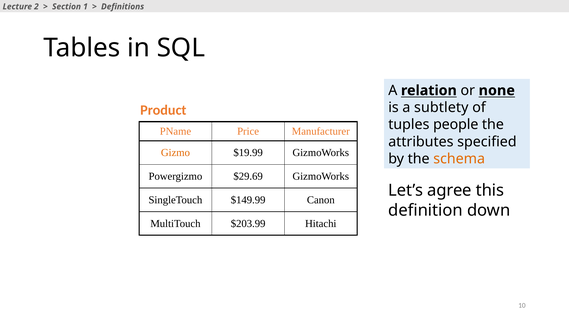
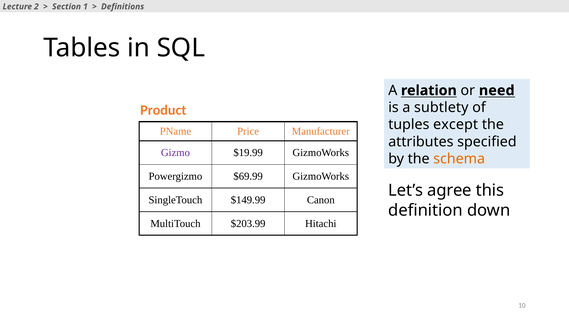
none: none -> need
people: people -> except
Gizmo colour: orange -> purple
$29.69: $29.69 -> $69.99
